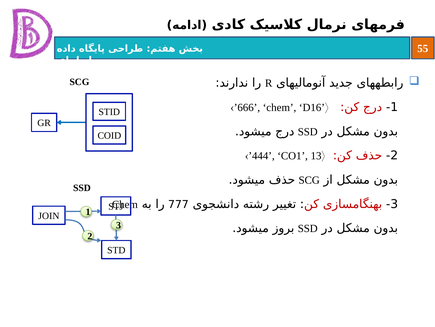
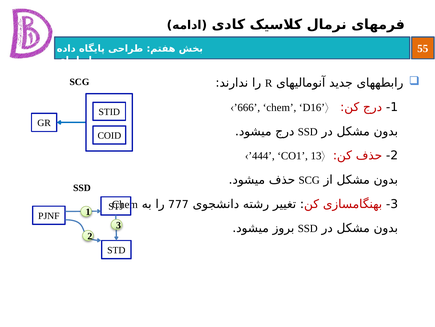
JOIN: JOIN -> PJNF
